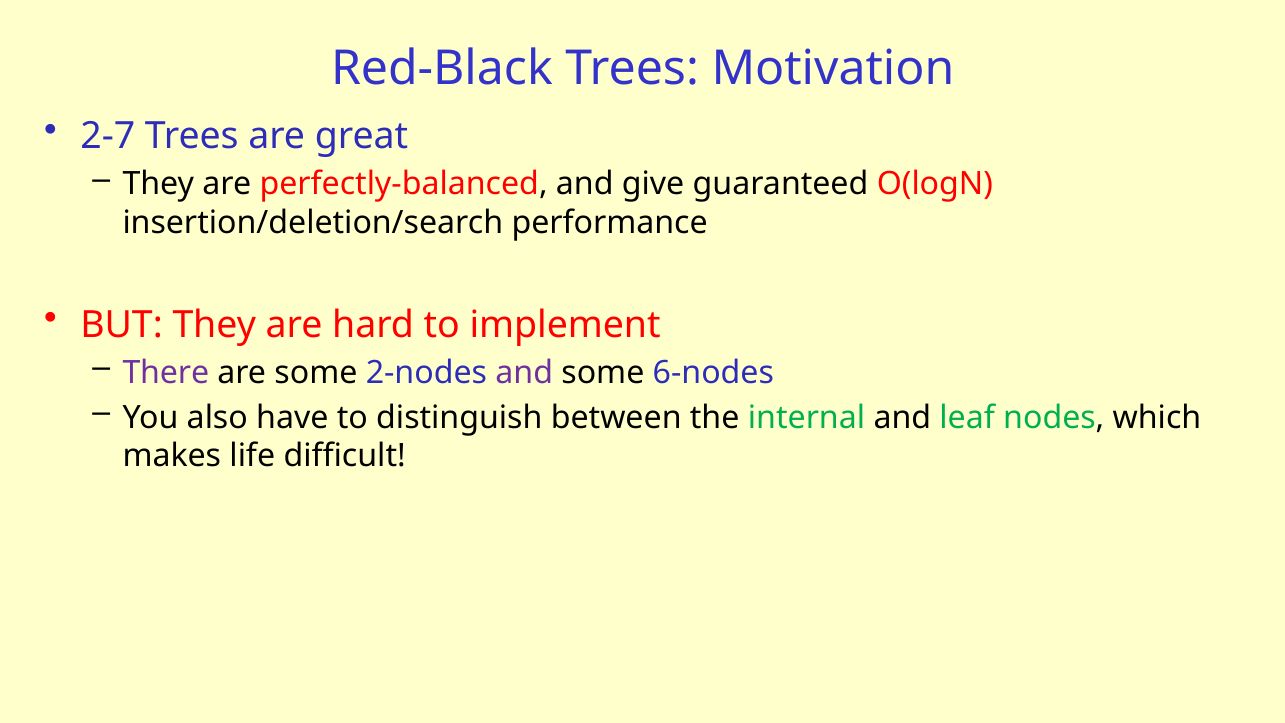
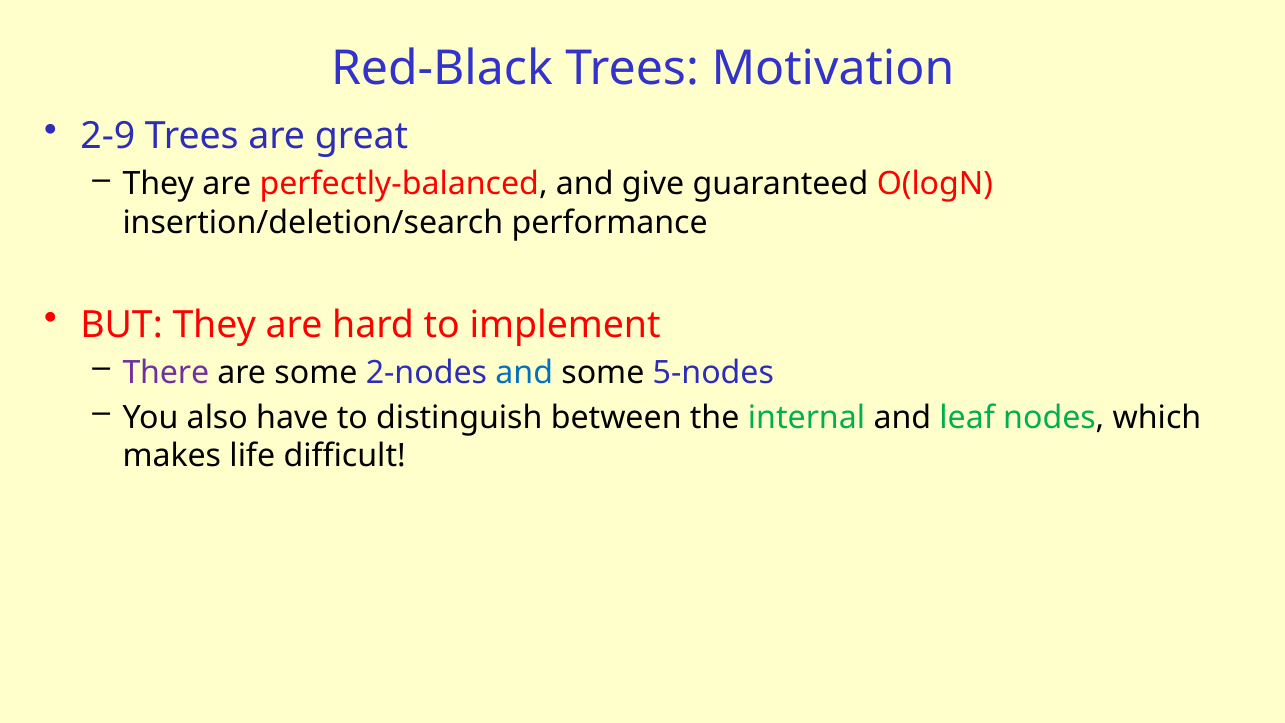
2-7: 2-7 -> 2-9
and at (524, 372) colour: purple -> blue
6-nodes: 6-nodes -> 5-nodes
